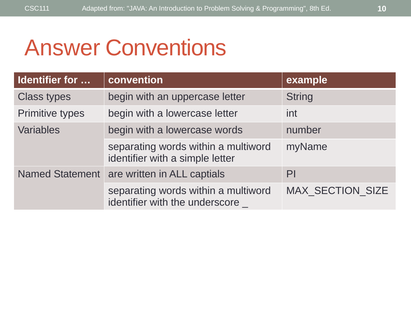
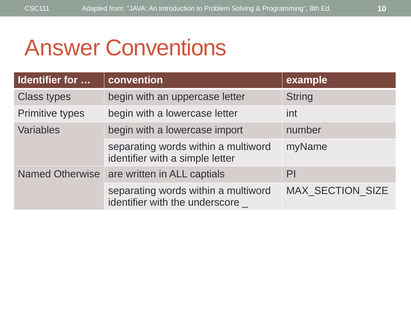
lowercase words: words -> import
Statement: Statement -> Otherwise
